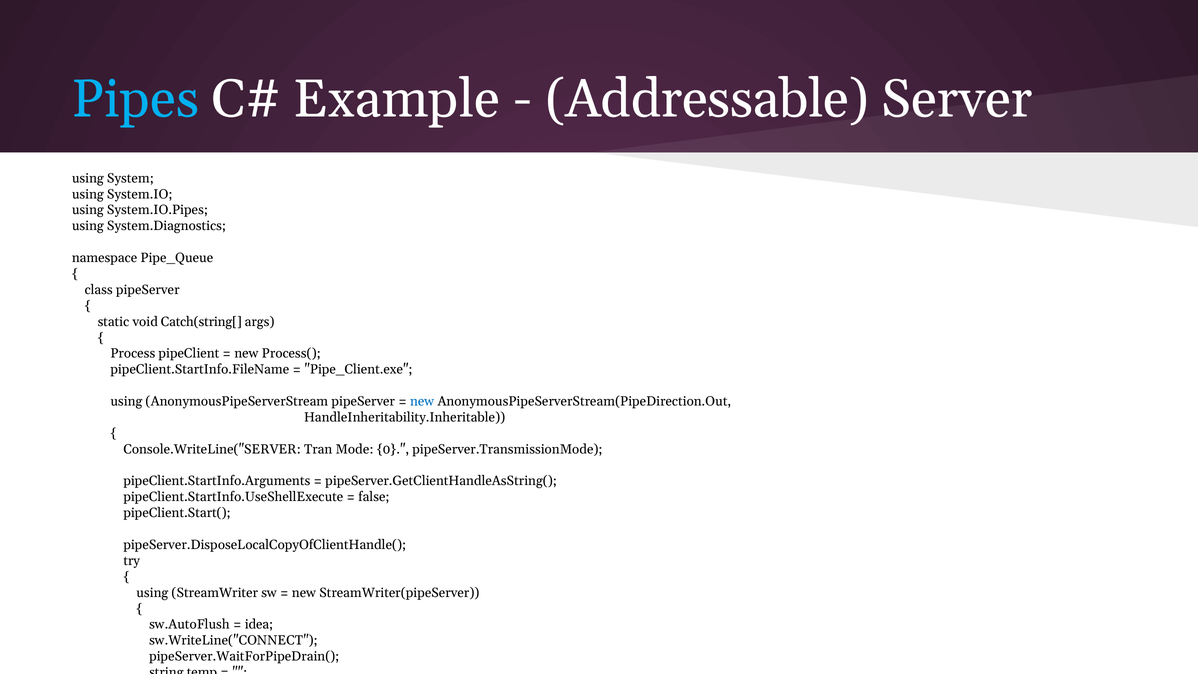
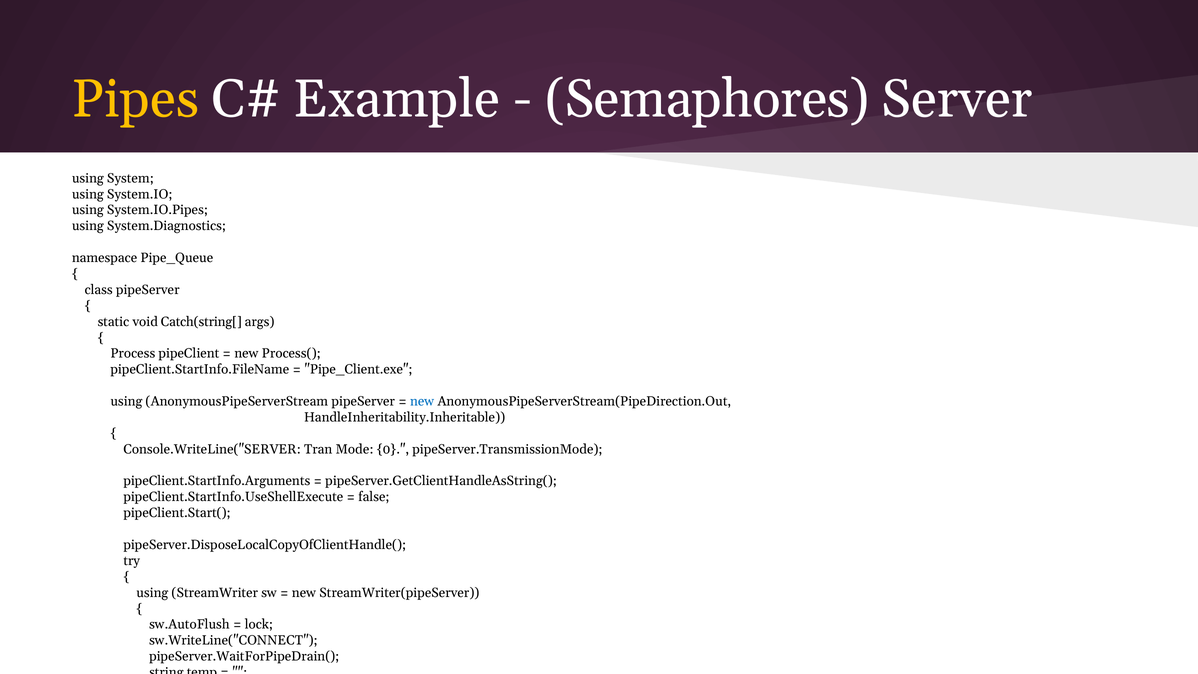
Pipes colour: light blue -> yellow
Addressable: Addressable -> Semaphores
idea: idea -> lock
